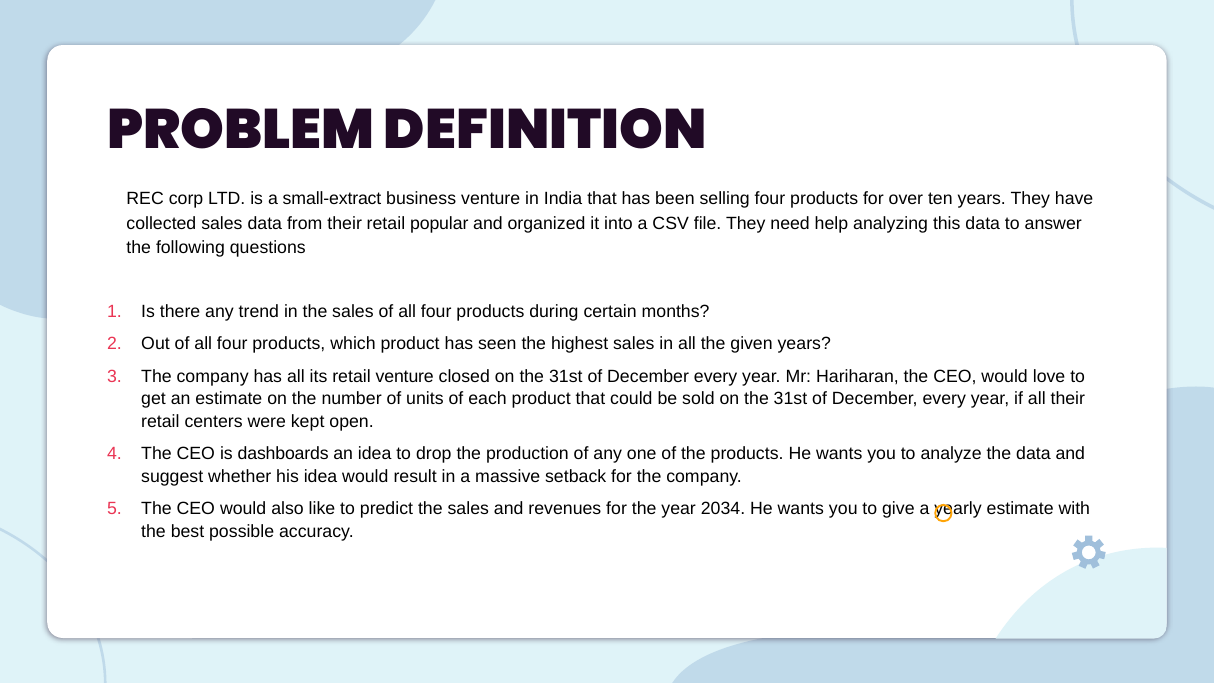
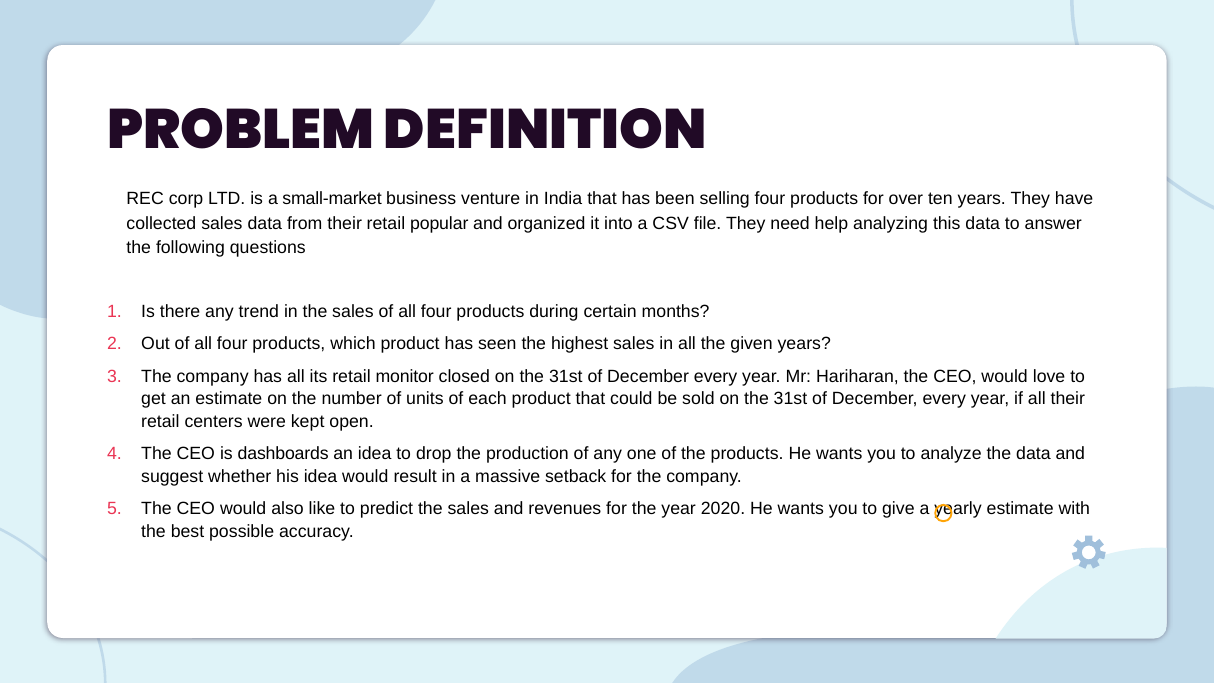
small-extract: small-extract -> small-market
retail venture: venture -> monitor
2034: 2034 -> 2020
